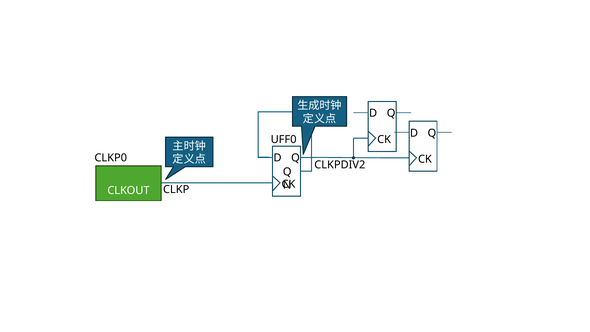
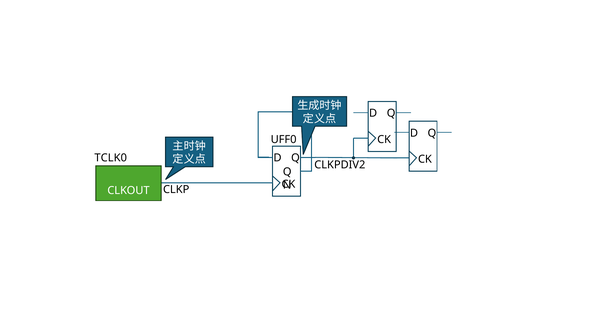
CLKP0: CLKP0 -> TCLK0
